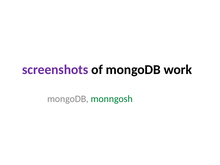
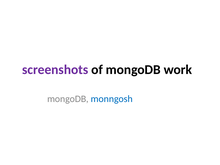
monngosh colour: green -> blue
